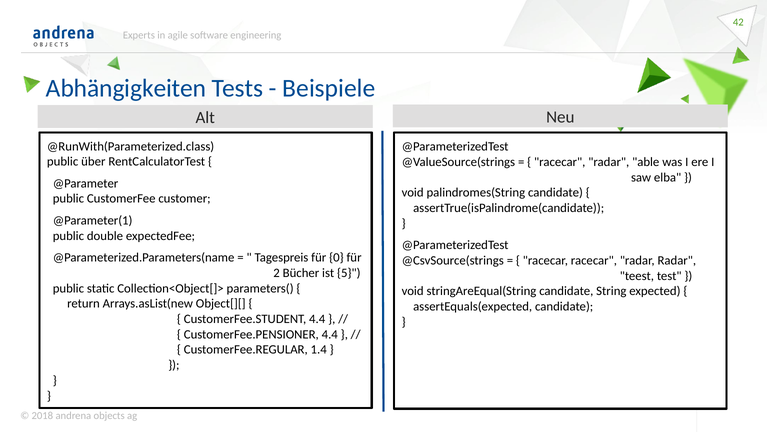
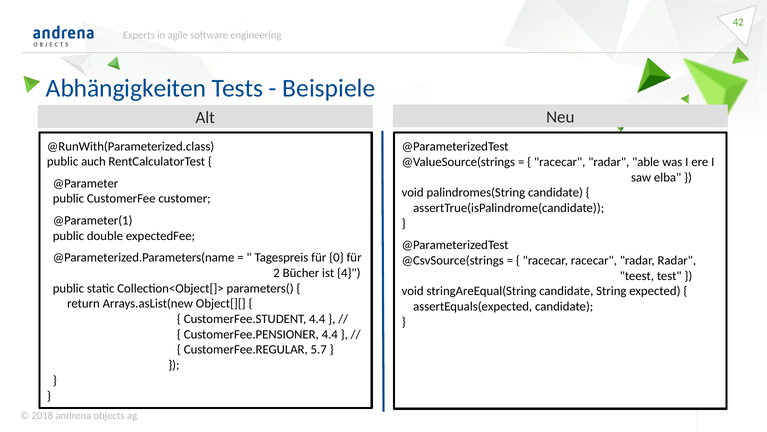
über: über -> auch
5: 5 -> 4
1.4: 1.4 -> 5.7
